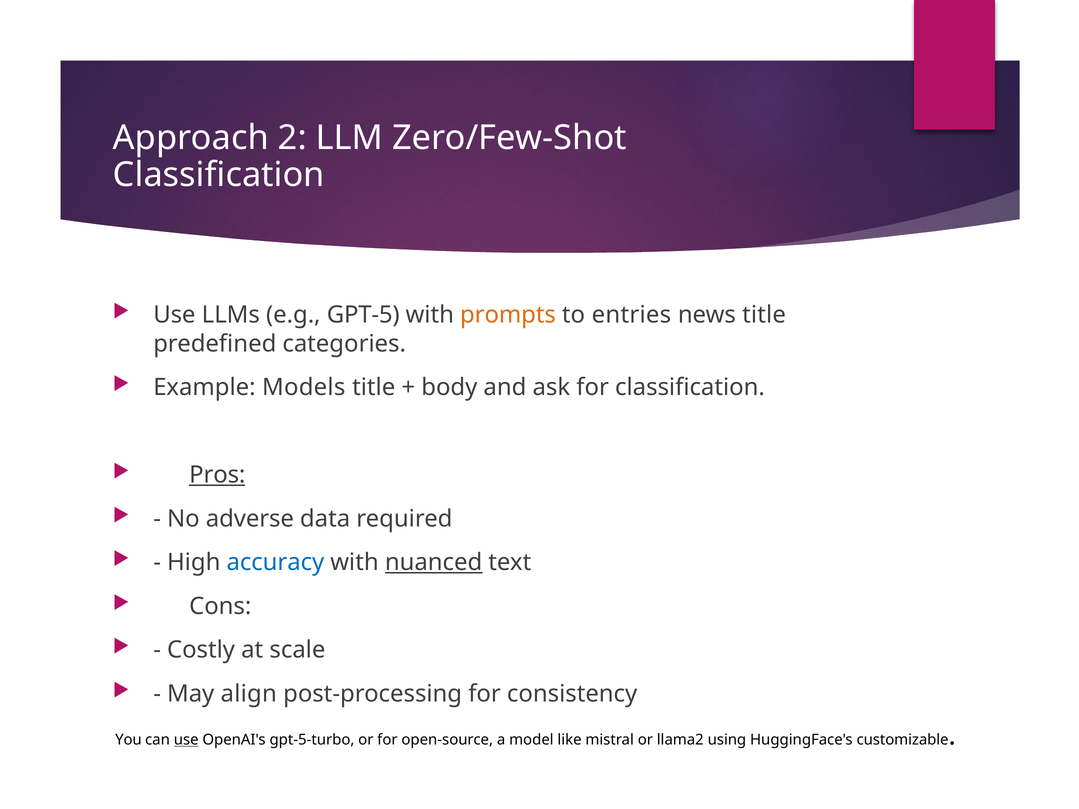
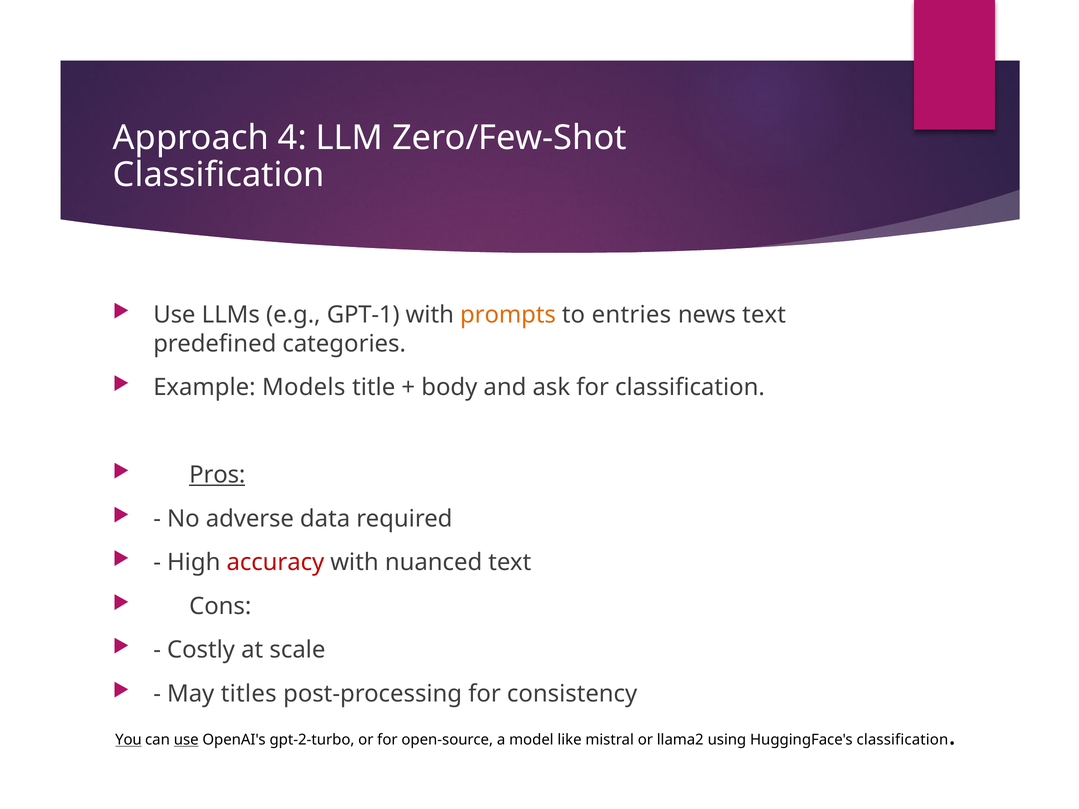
2: 2 -> 4
GPT-5: GPT-5 -> GPT-1
news title: title -> text
accuracy colour: blue -> red
nuanced underline: present -> none
align: align -> titles
You underline: none -> present
gpt-5-turbo: gpt-5-turbo -> gpt-2-turbo
HuggingFace's customizable: customizable -> classification
